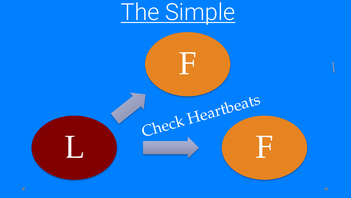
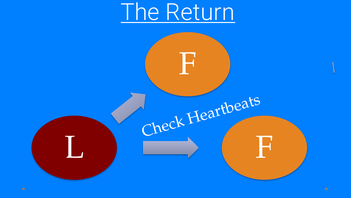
Simple: Simple -> Return
